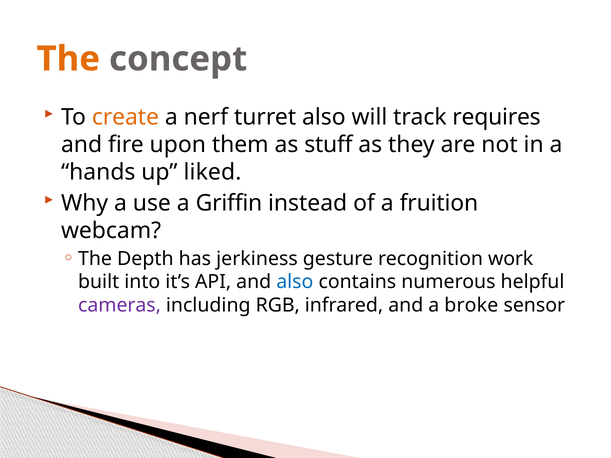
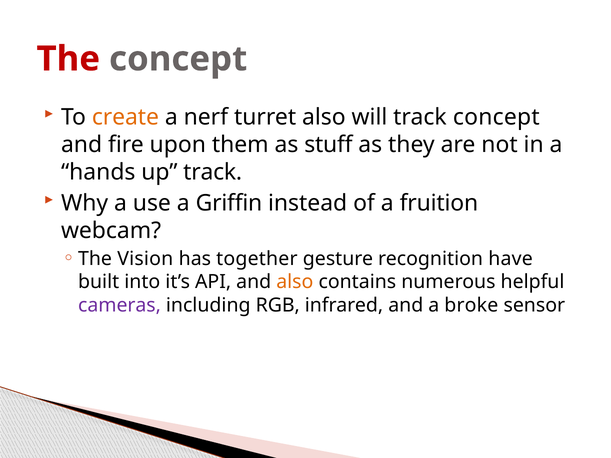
The at (68, 59) colour: orange -> red
track requires: requires -> concept
up liked: liked -> track
Depth: Depth -> Vision
jerkiness: jerkiness -> together
work: work -> have
also at (295, 282) colour: blue -> orange
